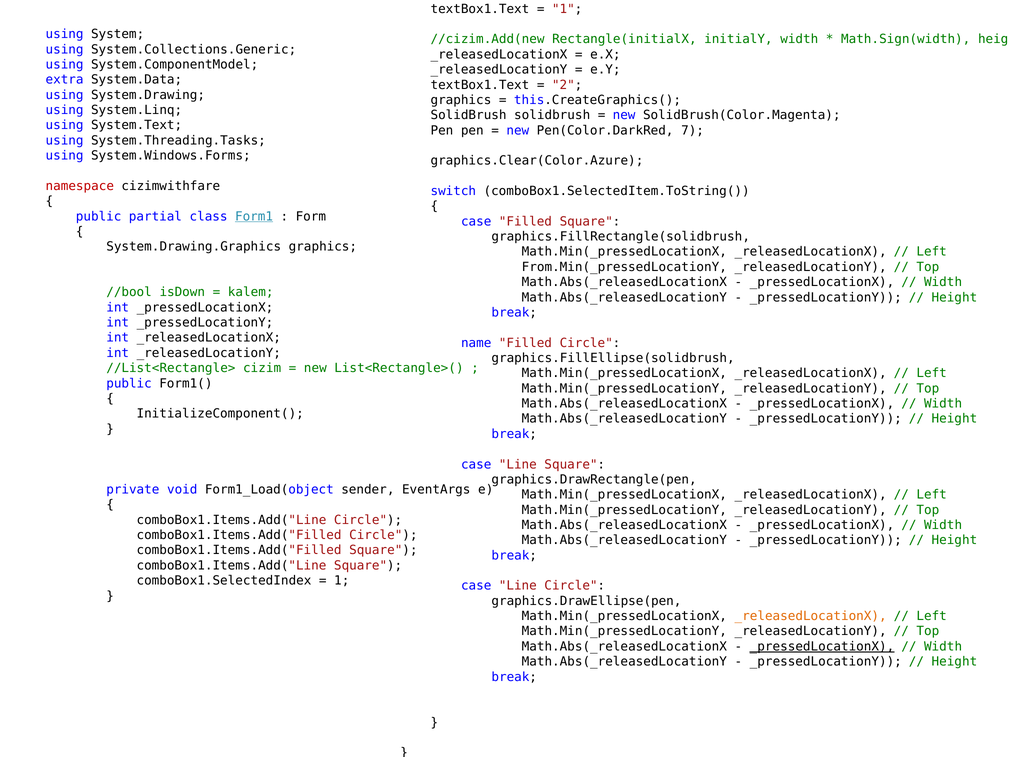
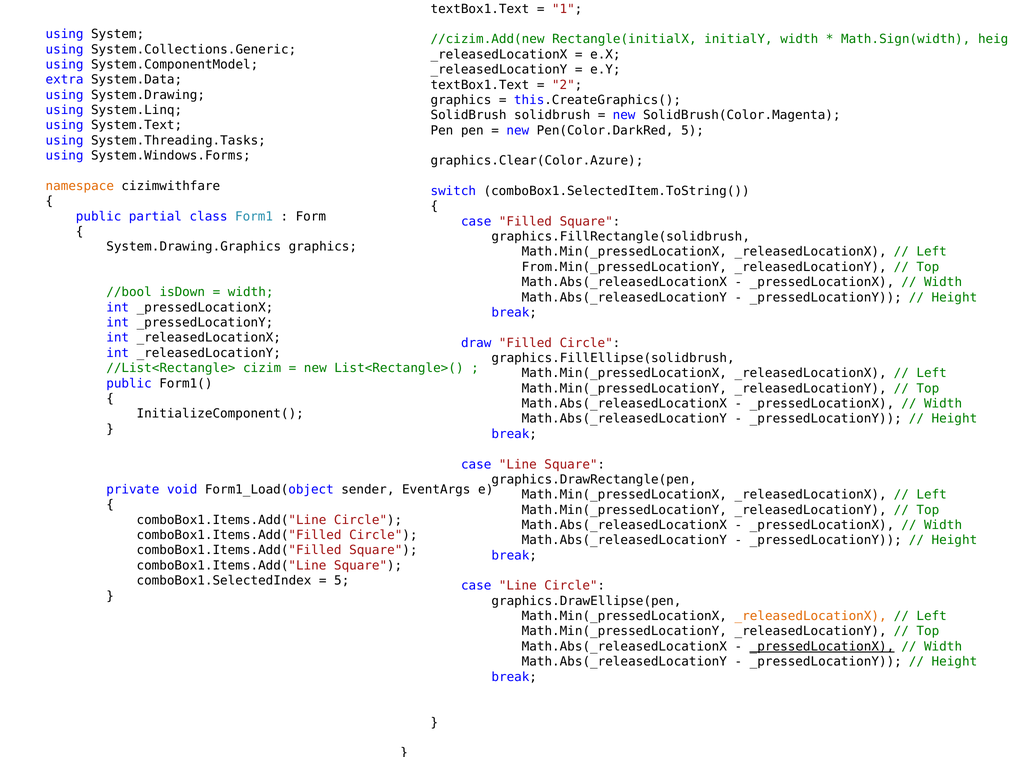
Pen(Color.DarkRed 7: 7 -> 5
namespace colour: red -> orange
Form1 underline: present -> none
kalem at (251, 292): kalem -> width
name: name -> draw
1 at (342, 580): 1 -> 5
